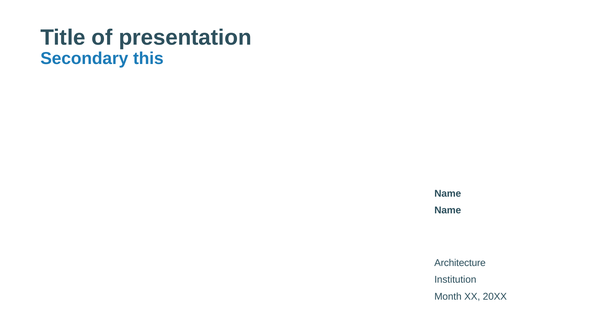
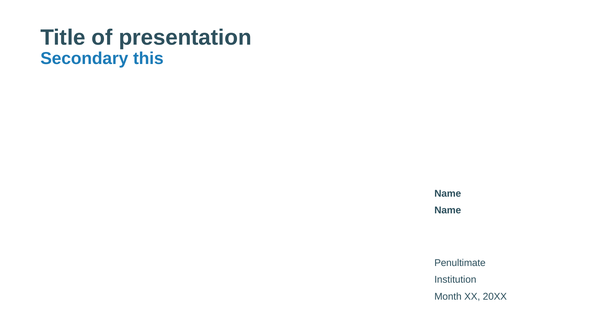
Architecture: Architecture -> Penultimate
